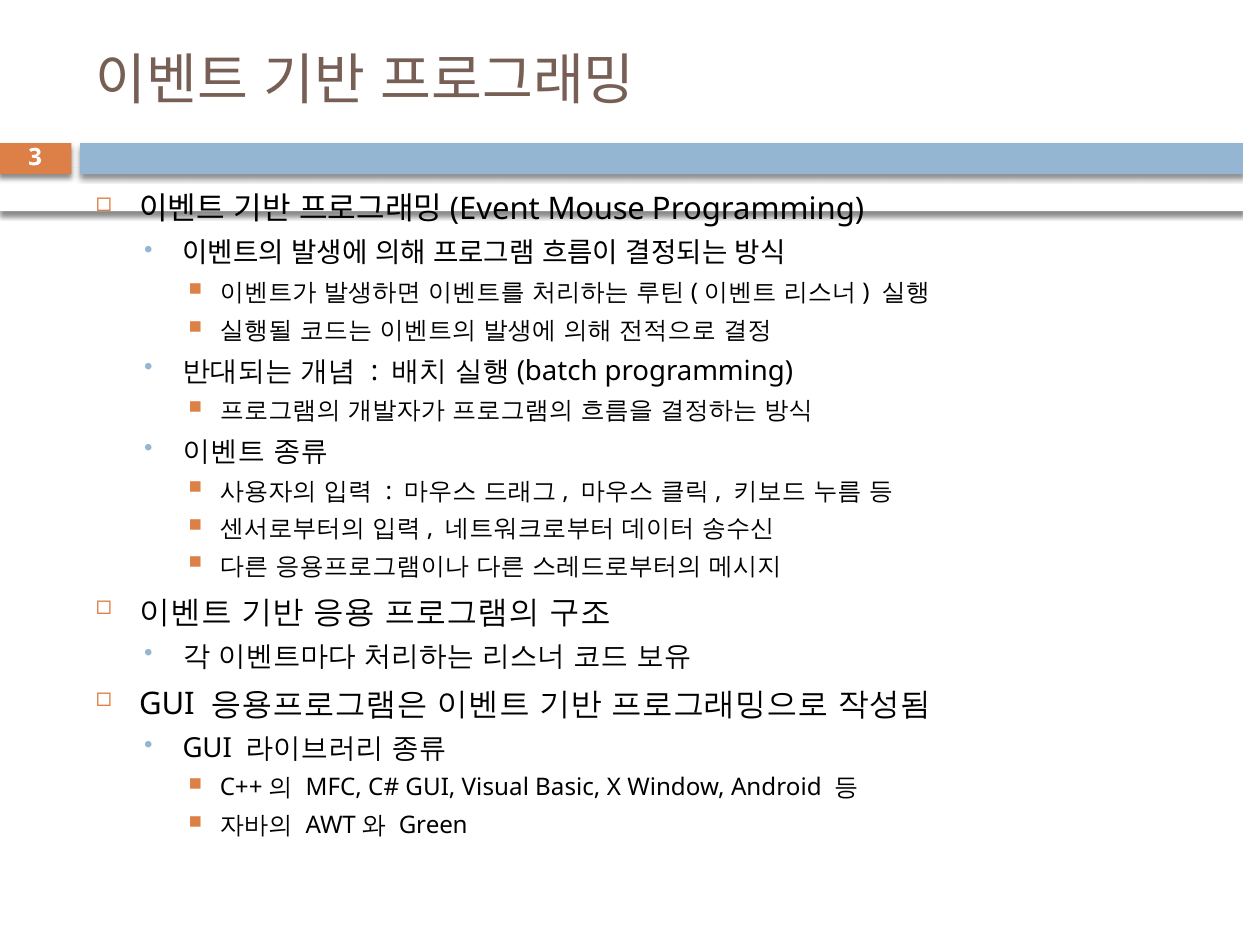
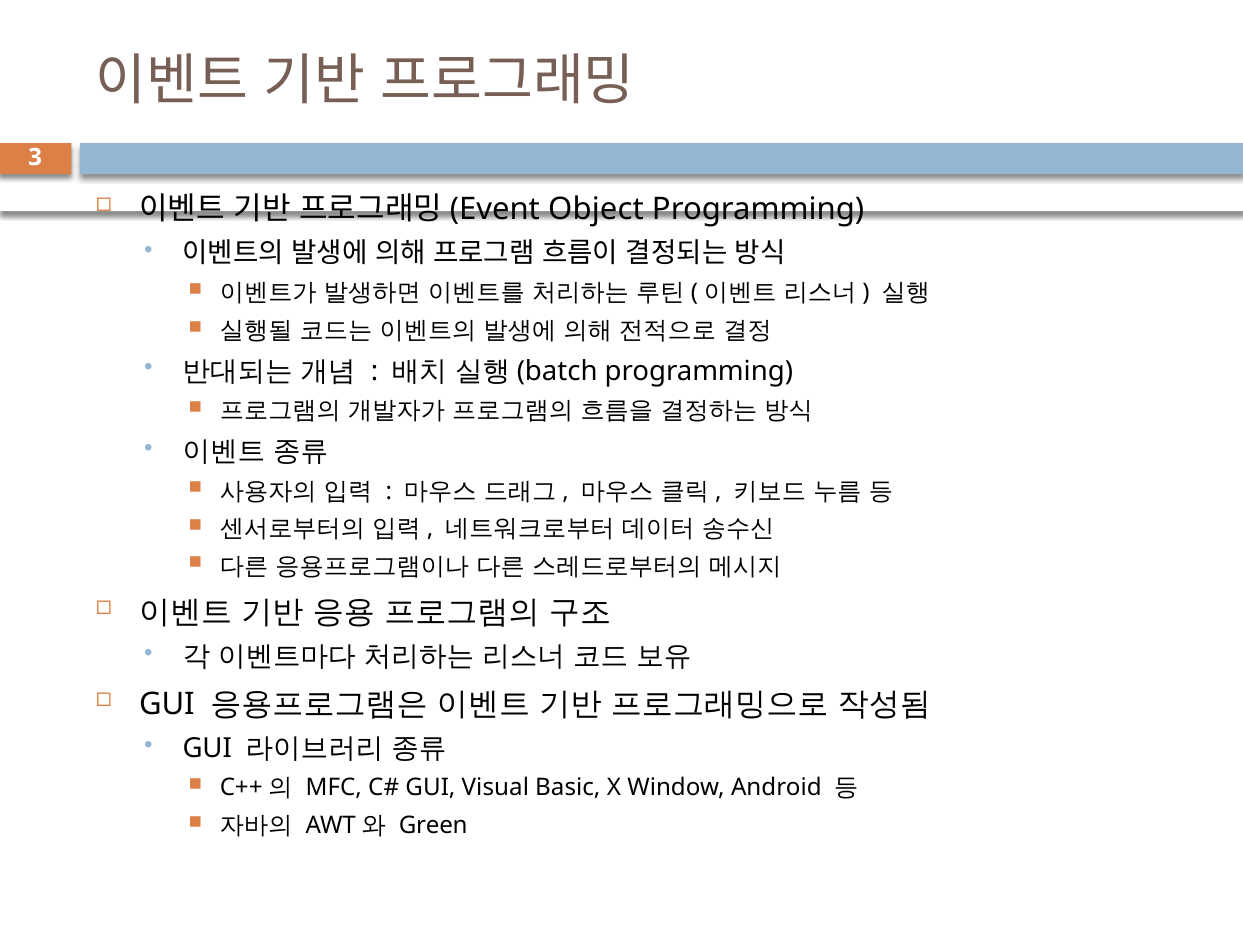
Mouse: Mouse -> Object
